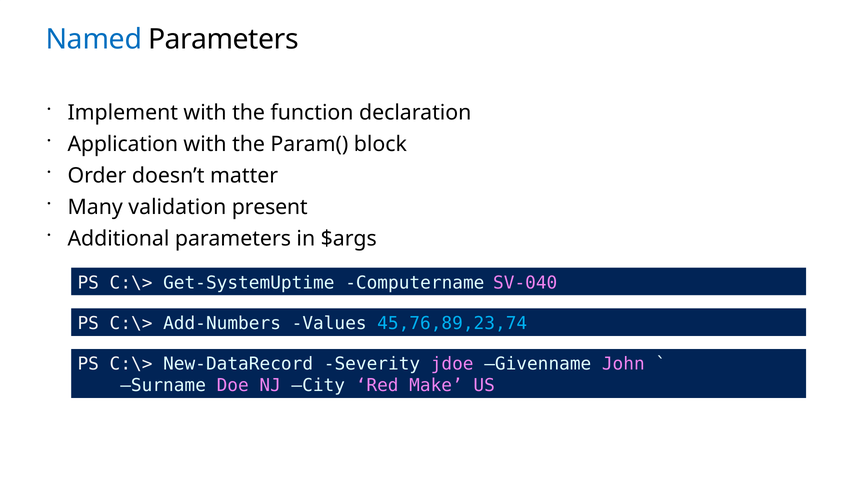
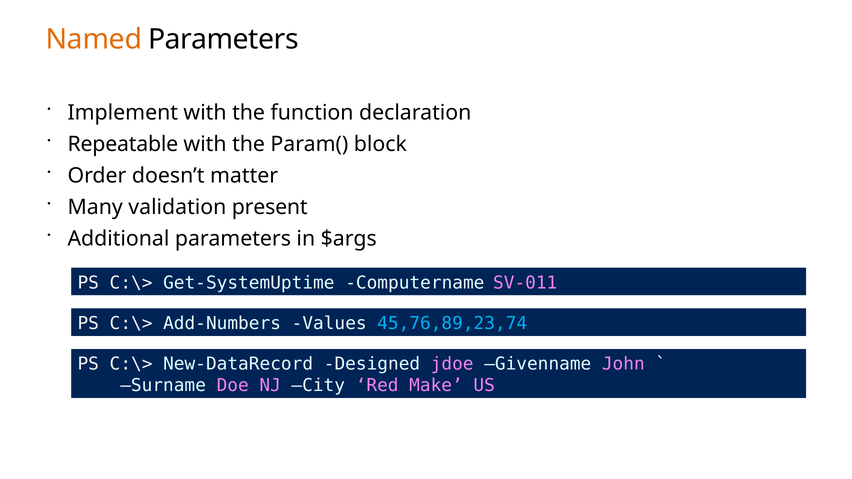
Named colour: blue -> orange
Application: Application -> Repeatable
SV-040: SV-040 -> SV-011
Severity: Severity -> Designed
